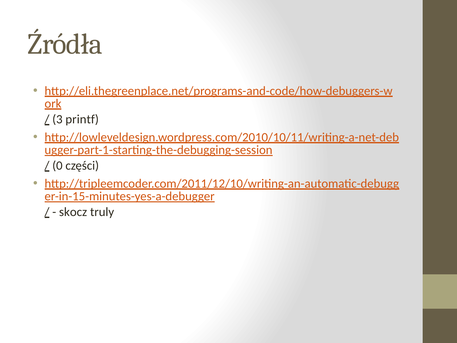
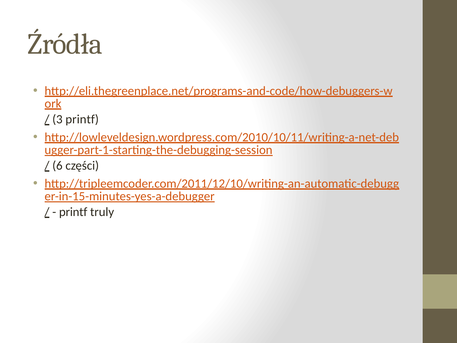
0: 0 -> 6
skocz at (73, 212): skocz -> printf
